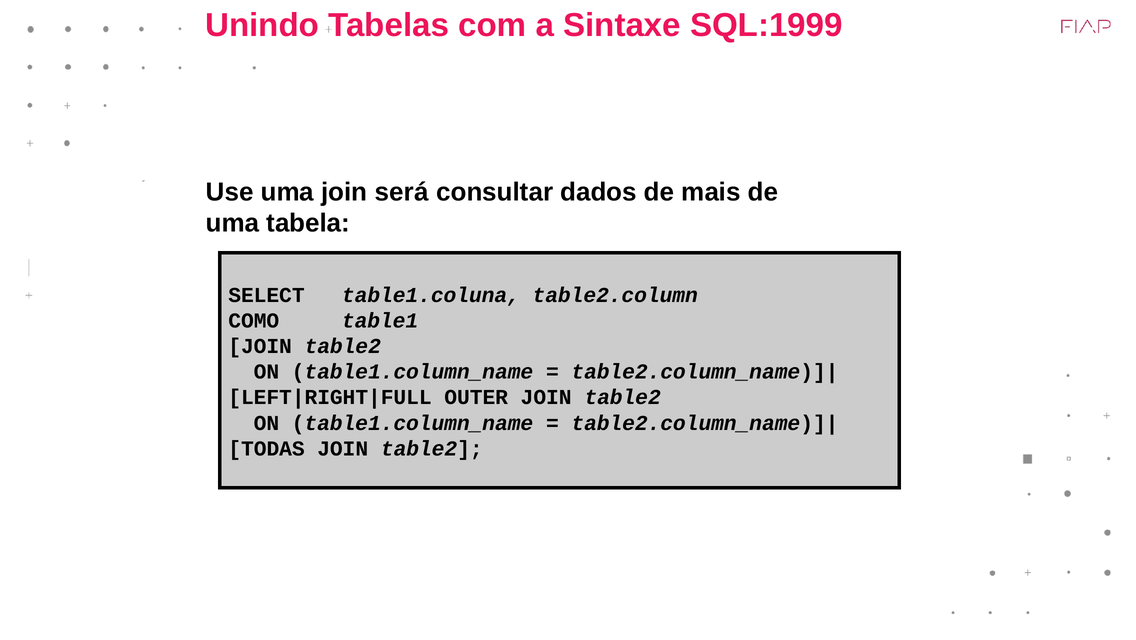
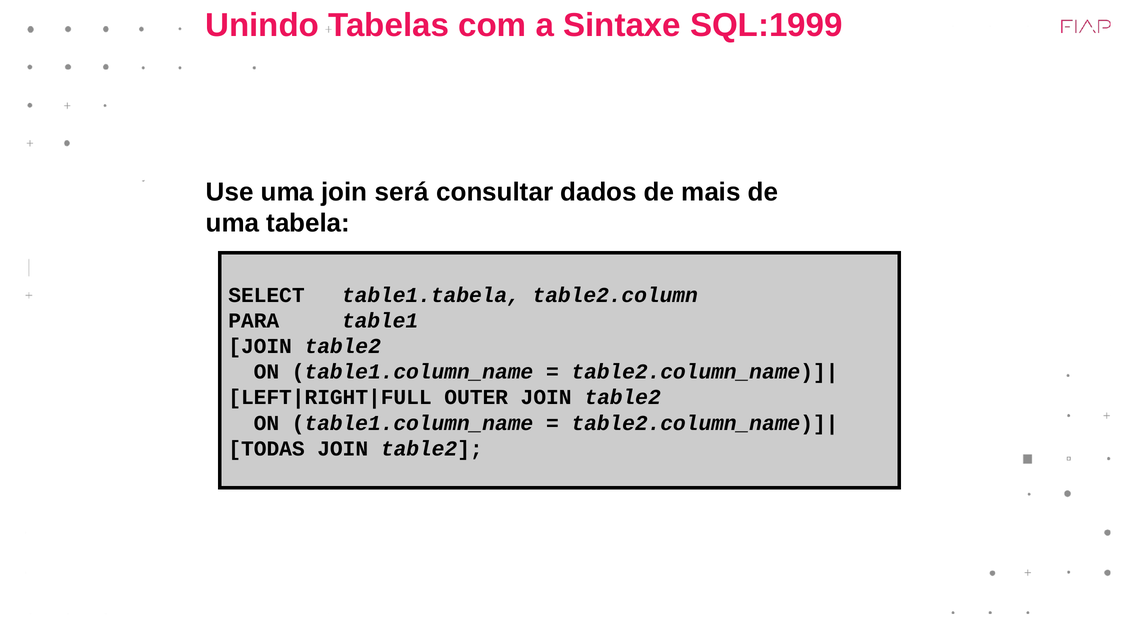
table1.coluna: table1.coluna -> table1.tabela
COMO: COMO -> PARA
